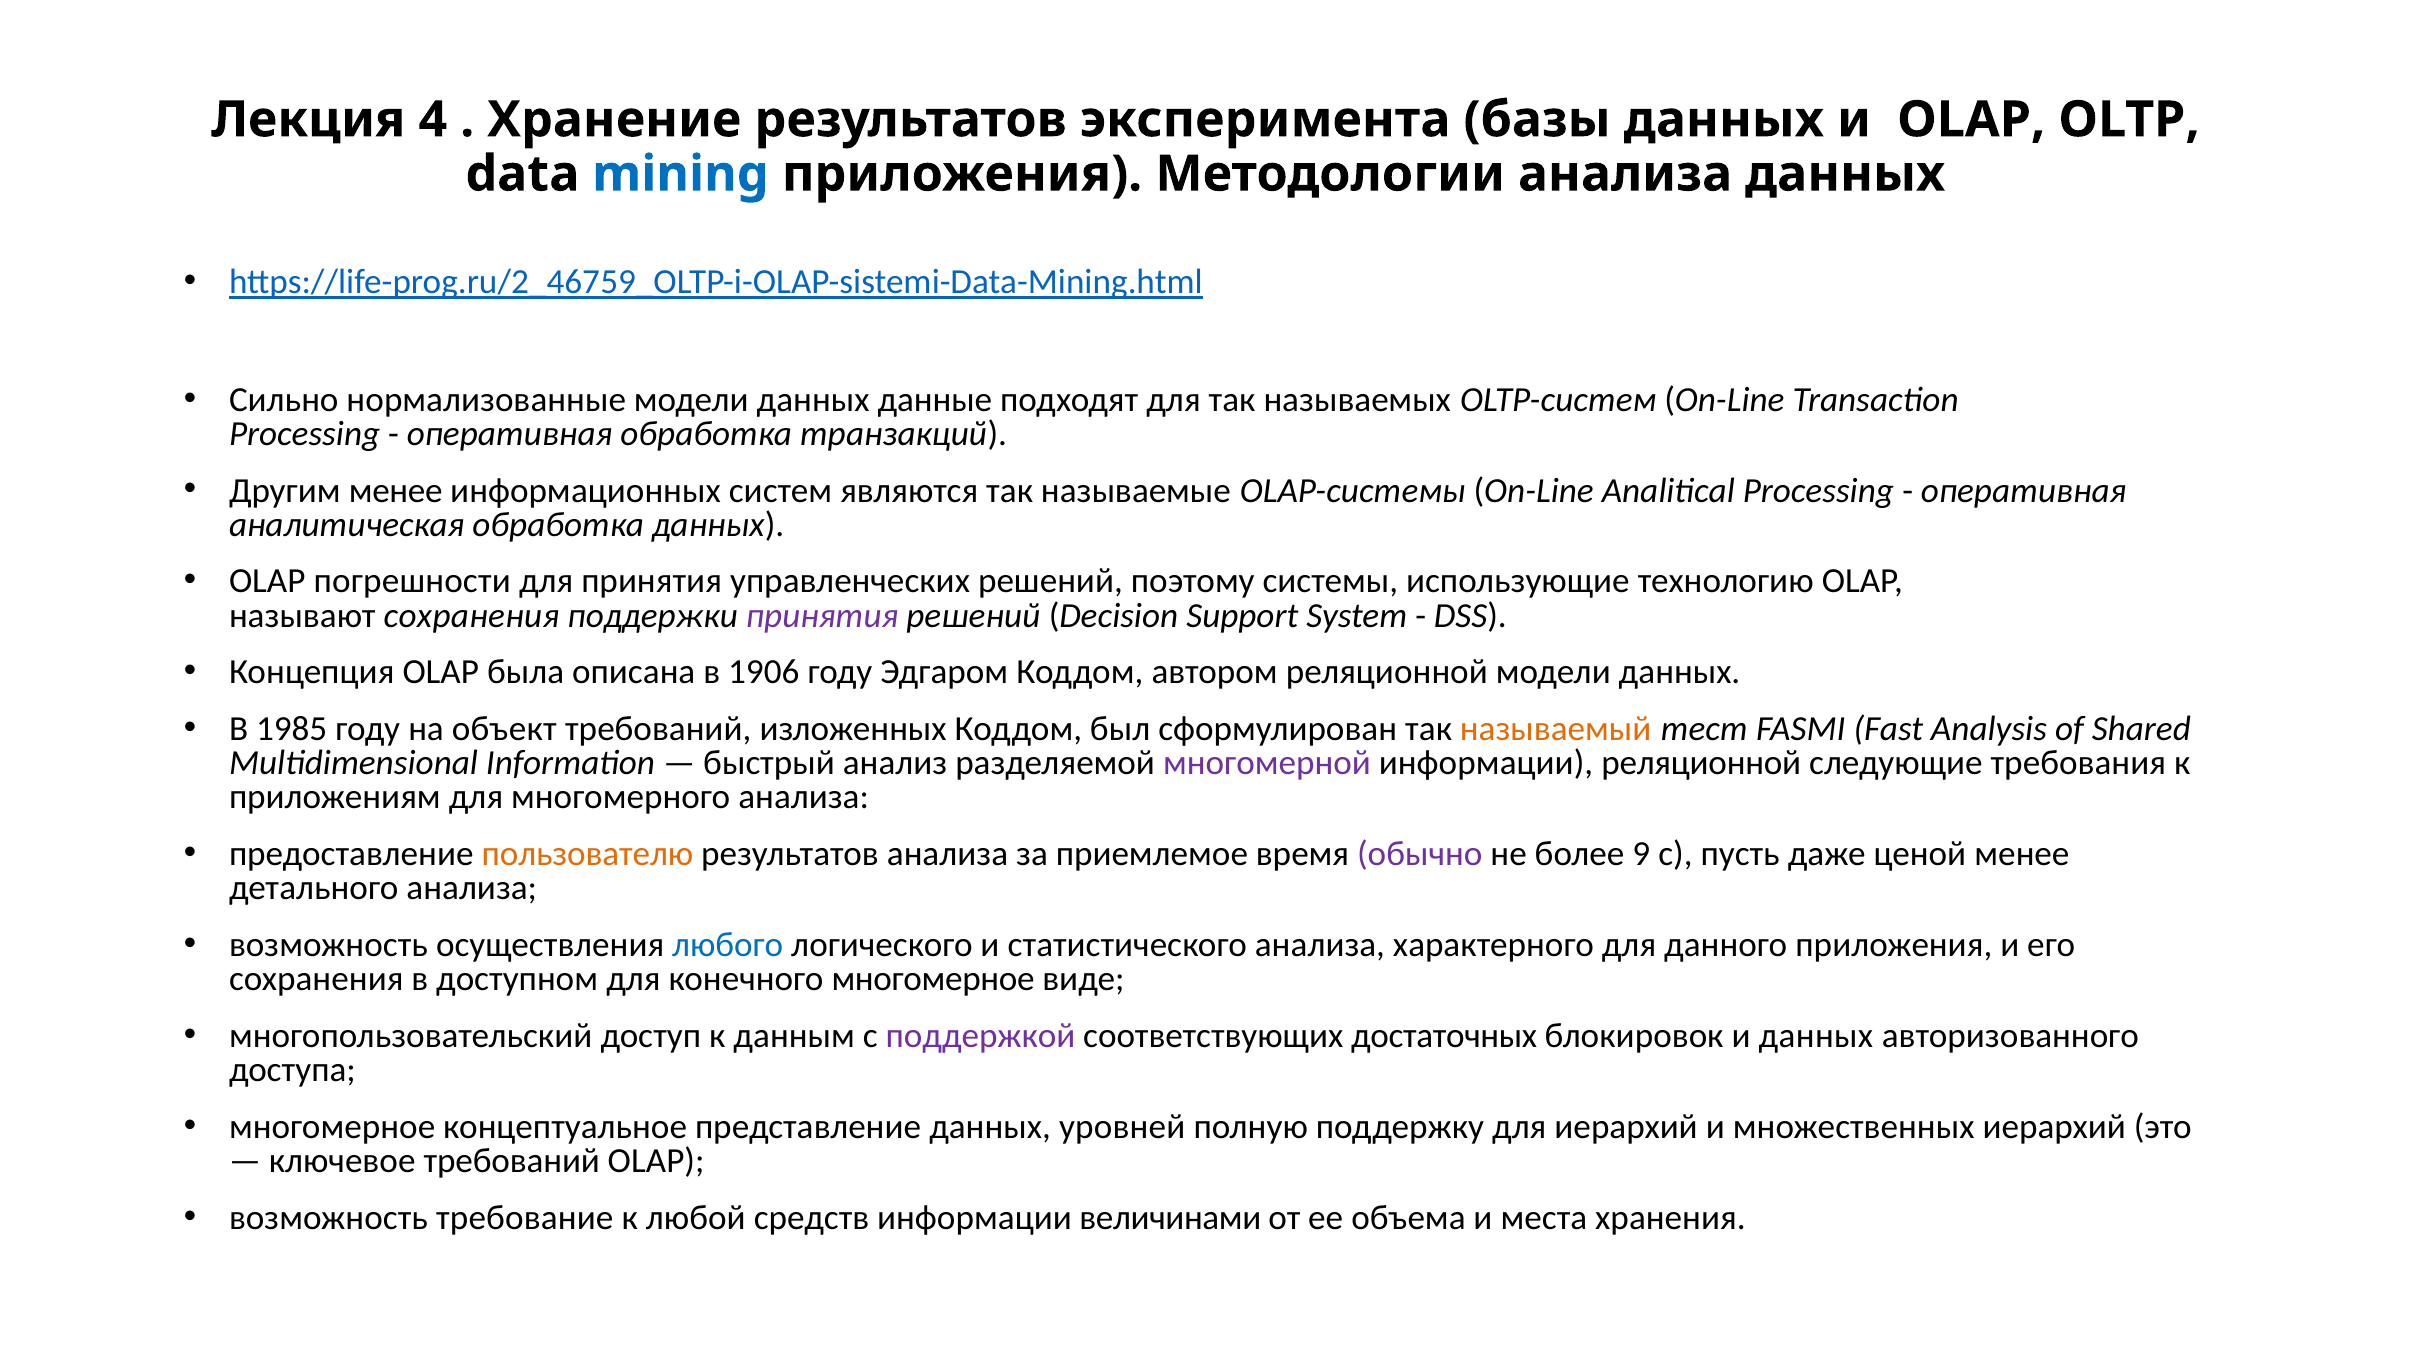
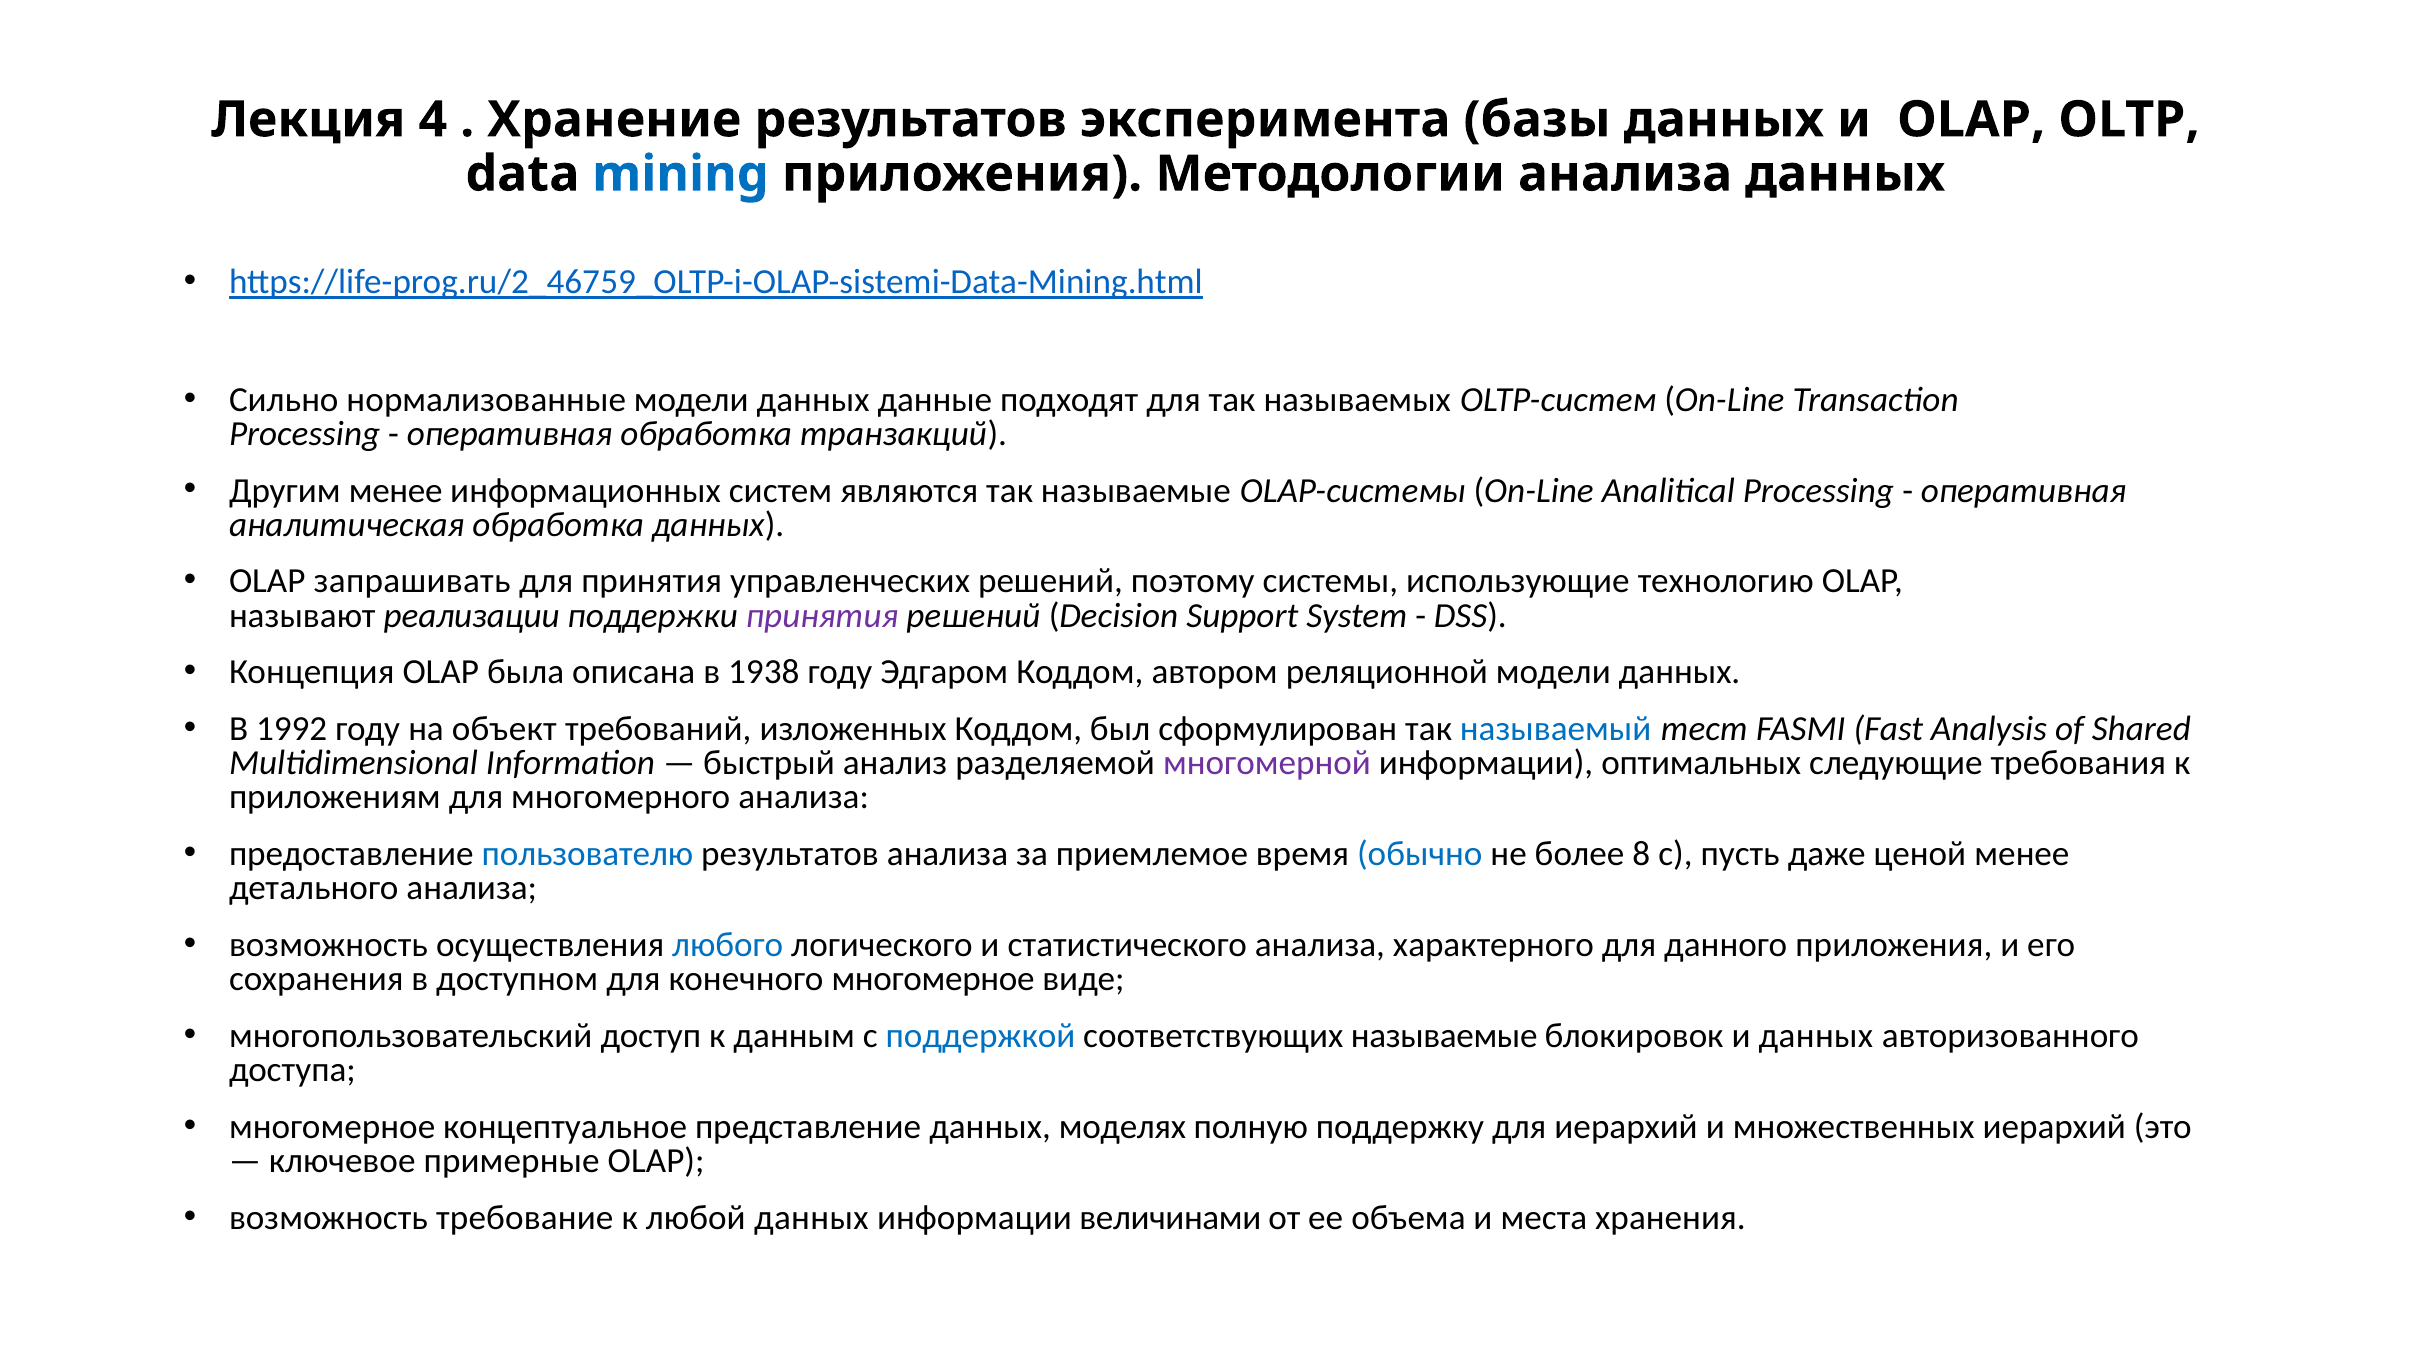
погрешности: погрешности -> запрашивать
называют сохранения: сохранения -> реализации
1906: 1906 -> 1938
1985: 1985 -> 1992
называемый colour: orange -> blue
информации реляционной: реляционной -> оптимальных
пользователю colour: orange -> blue
обычно colour: purple -> blue
9: 9 -> 8
поддержкой colour: purple -> blue
соответствующих достаточных: достаточных -> называемые
уровней: уровней -> моделях
ключевое требований: требований -> примерные
любой средств: средств -> данных
